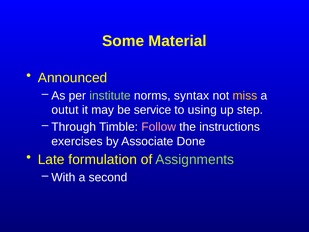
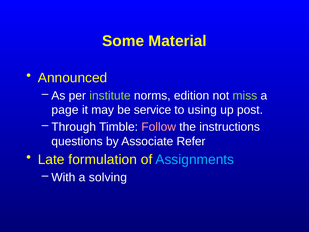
syntax: syntax -> edition
miss colour: yellow -> light green
outut: outut -> page
step: step -> post
exercises: exercises -> questions
Done: Done -> Refer
Assignments colour: light green -> light blue
second: second -> solving
